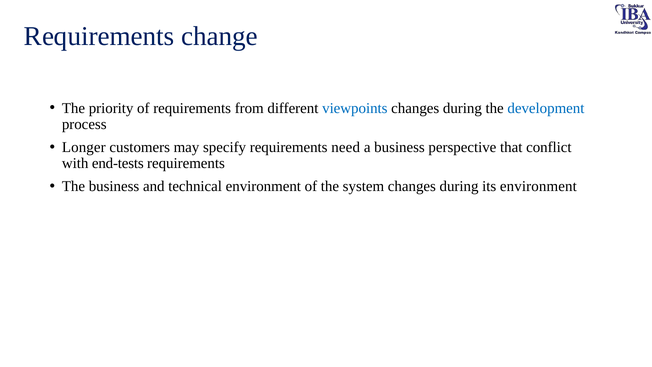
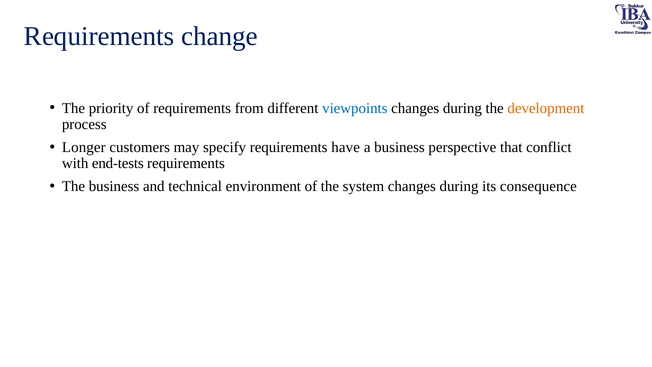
development colour: blue -> orange
need: need -> have
its environment: environment -> consequence
